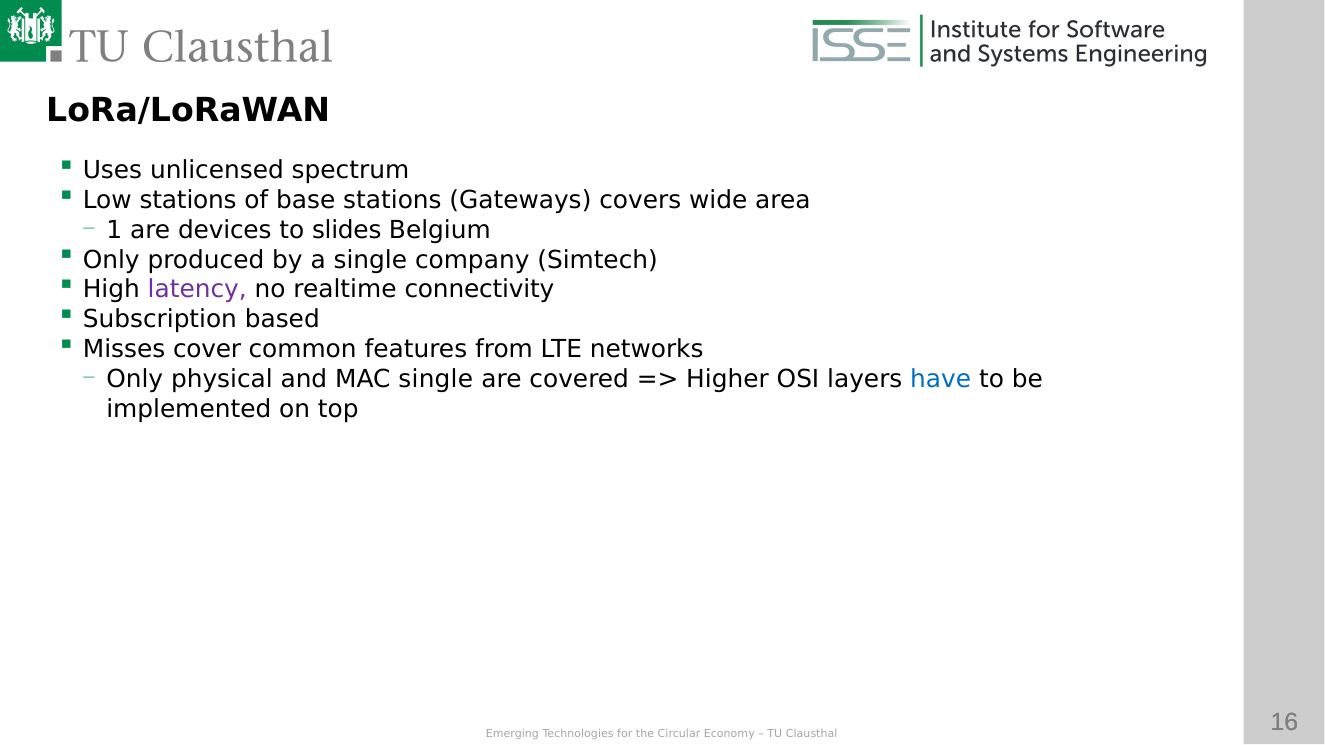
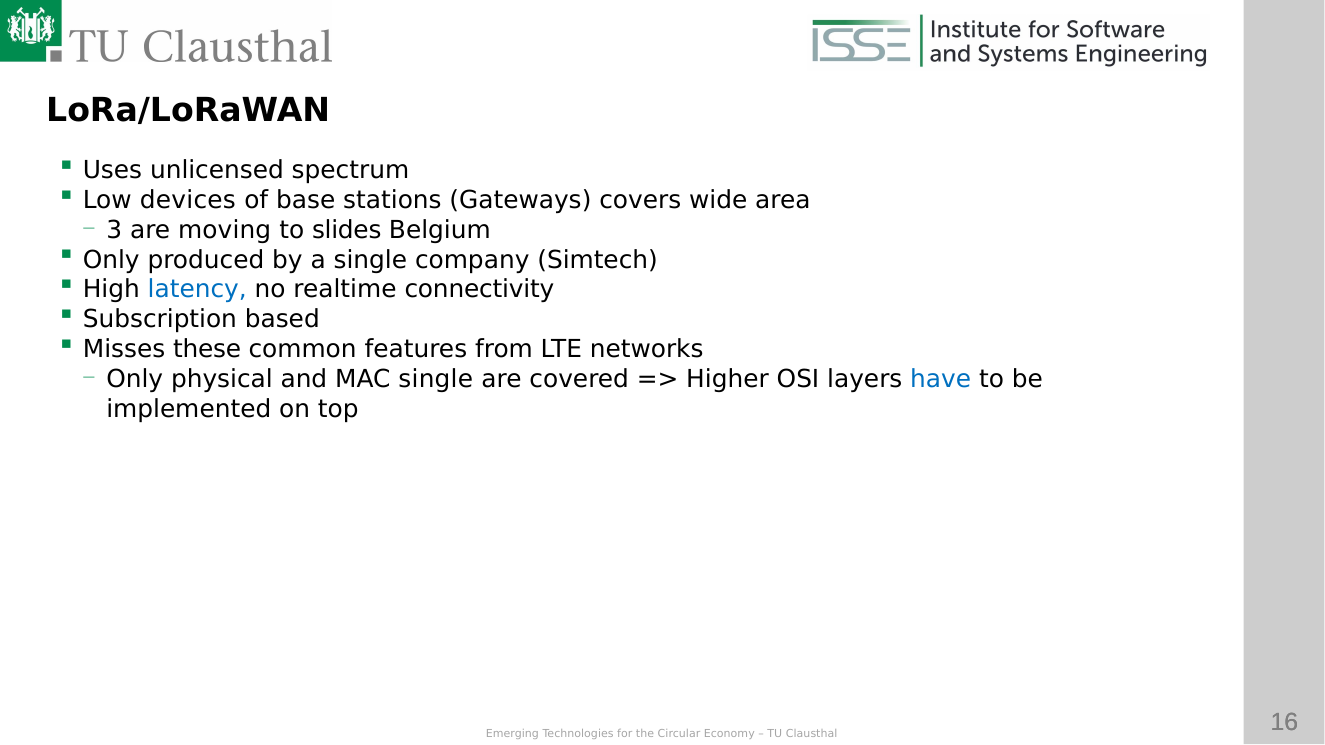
Low stations: stations -> devices
1: 1 -> 3
devices: devices -> moving
latency colour: purple -> blue
cover: cover -> these
